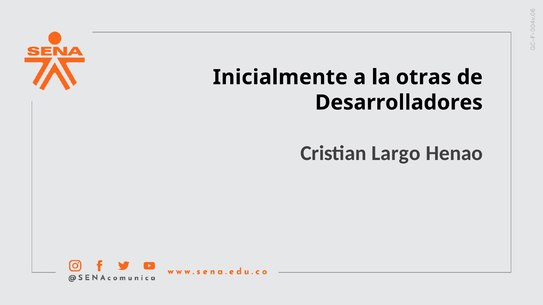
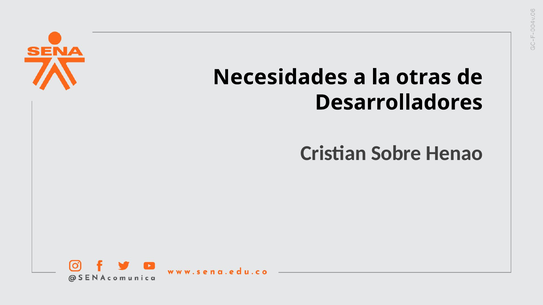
Inicialmente: Inicialmente -> Necesidades
Largo: Largo -> Sobre
